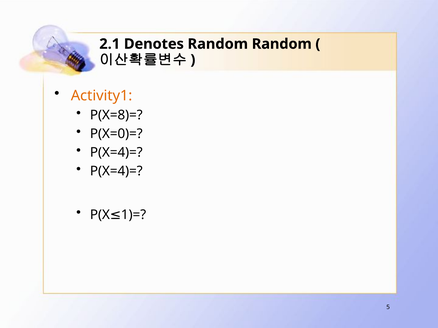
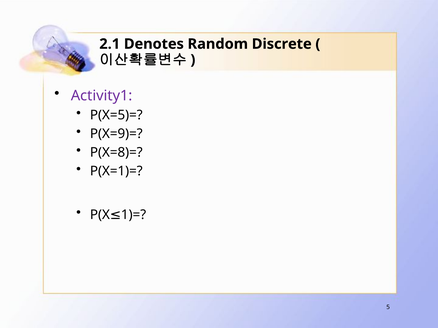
Random Random: Random -> Discrete
Activity1 colour: orange -> purple
P(X=8)=: P(X=8)= -> P(X=5)=
P(X=0)=: P(X=0)= -> P(X=9)=
P(X=4)= at (116, 153): P(X=4)= -> P(X=8)=
P(X=4)= at (116, 171): P(X=4)= -> P(X=1)=
